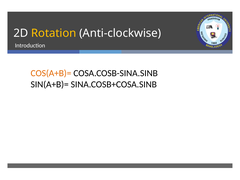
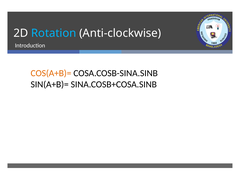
Rotation colour: yellow -> light blue
